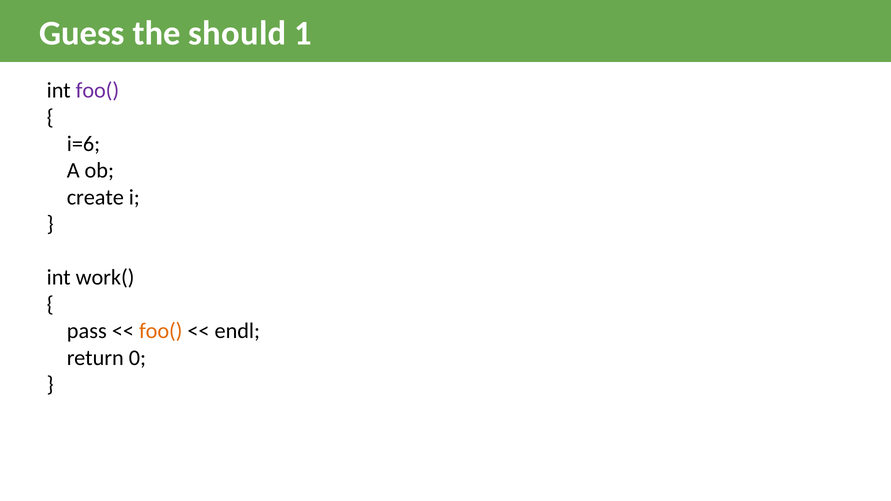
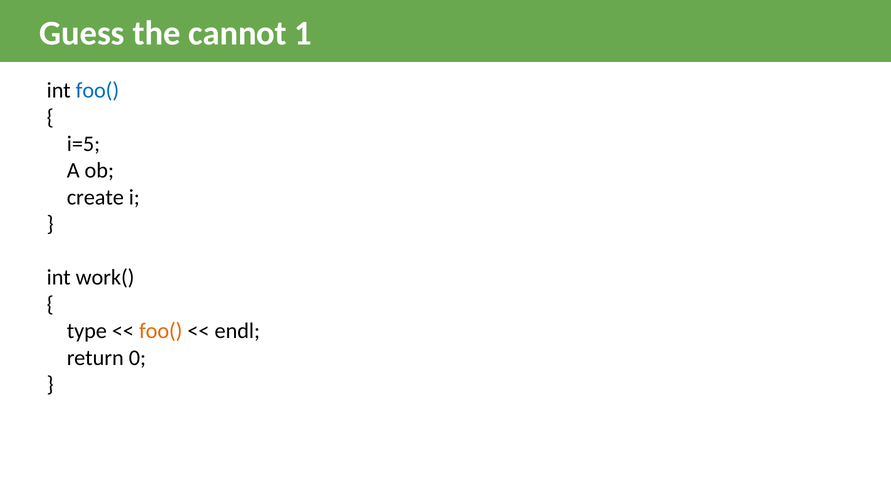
should: should -> cannot
foo( at (97, 91) colour: purple -> blue
i=6: i=6 -> i=5
pass: pass -> type
